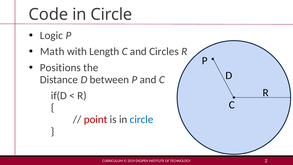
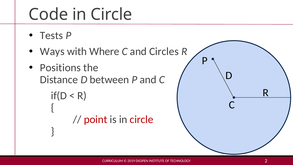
Logic: Logic -> Tests
Math: Math -> Ways
Length: Length -> Where
circle at (142, 119) colour: blue -> red
